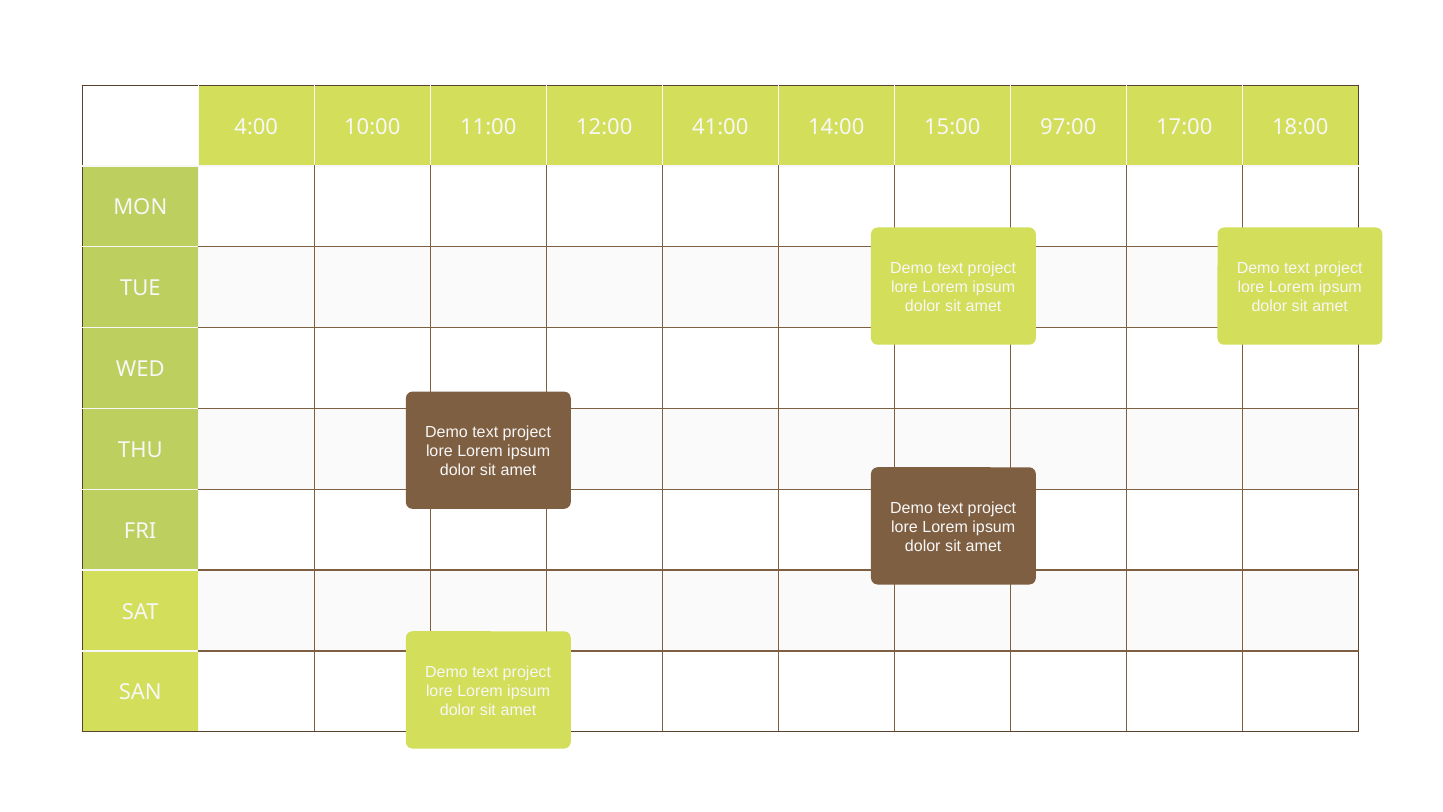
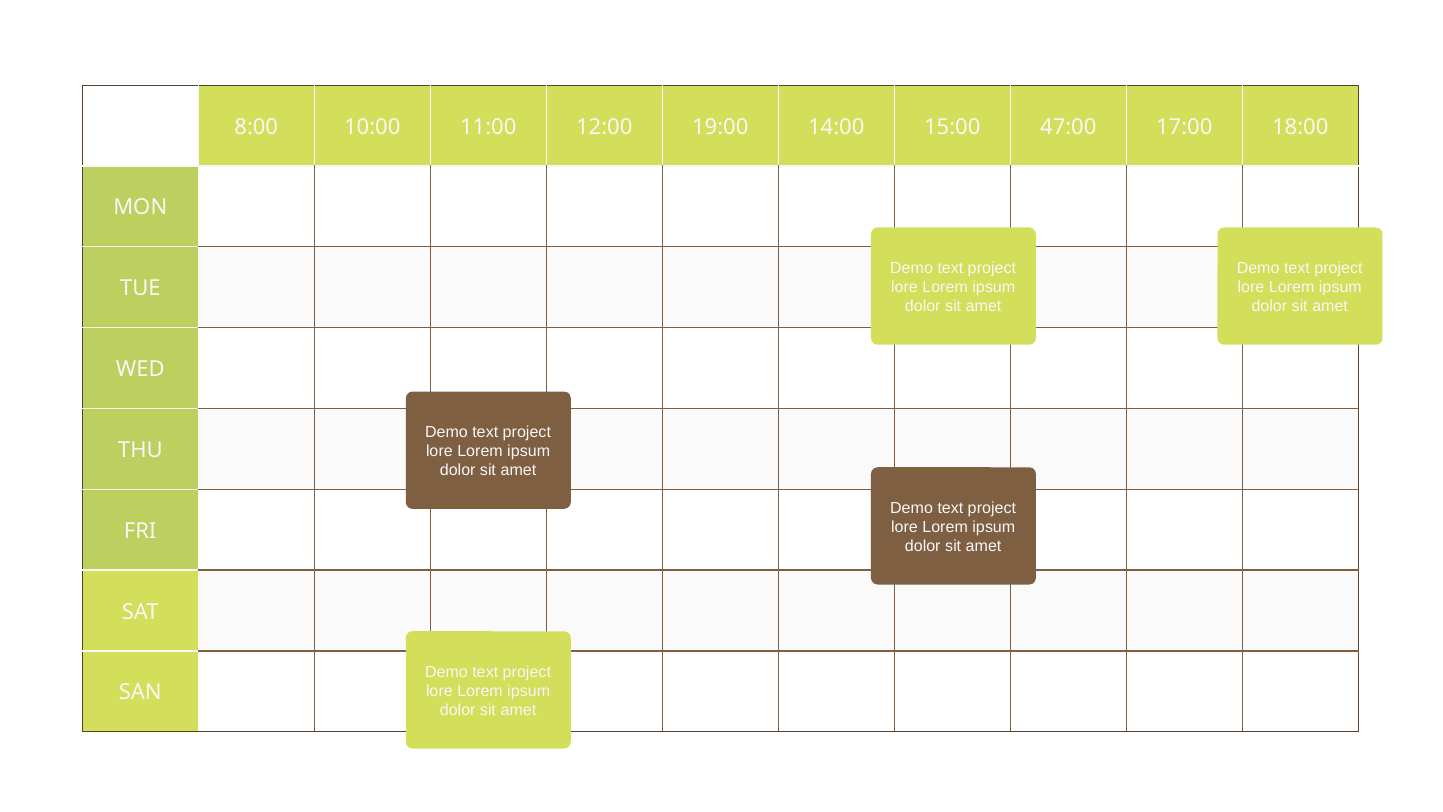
4:00: 4:00 -> 8:00
41:00: 41:00 -> 19:00
97:00: 97:00 -> 47:00
